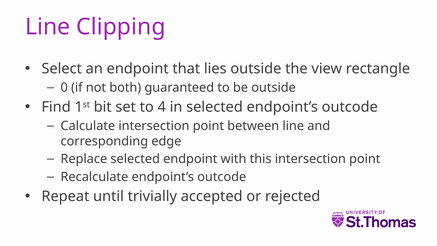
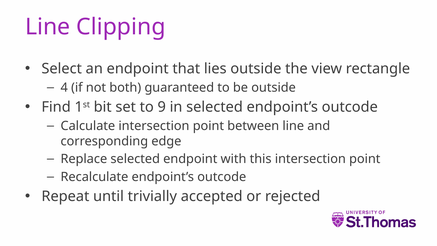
0: 0 -> 4
4: 4 -> 9
